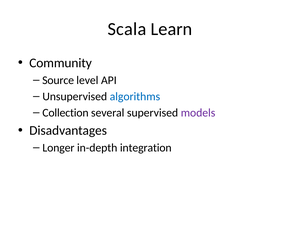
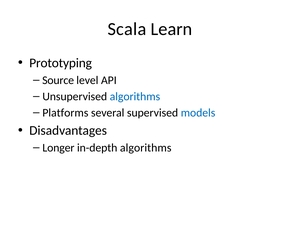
Community: Community -> Prototyping
Collection: Collection -> Platforms
models colour: purple -> blue
in-depth integration: integration -> algorithms
